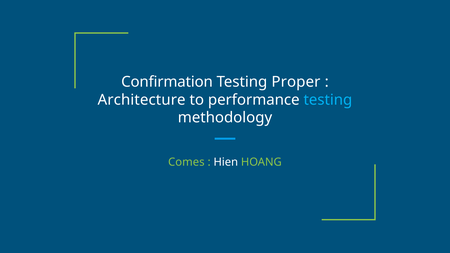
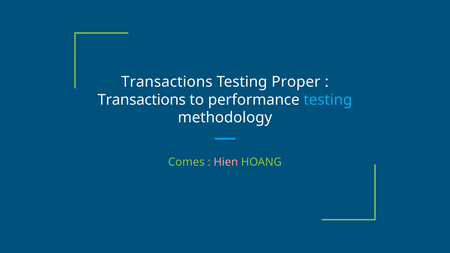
Confirmation at (167, 82): Confirmation -> Transactions
Architecture at (142, 100): Architecture -> Transactions
Hien colour: white -> pink
